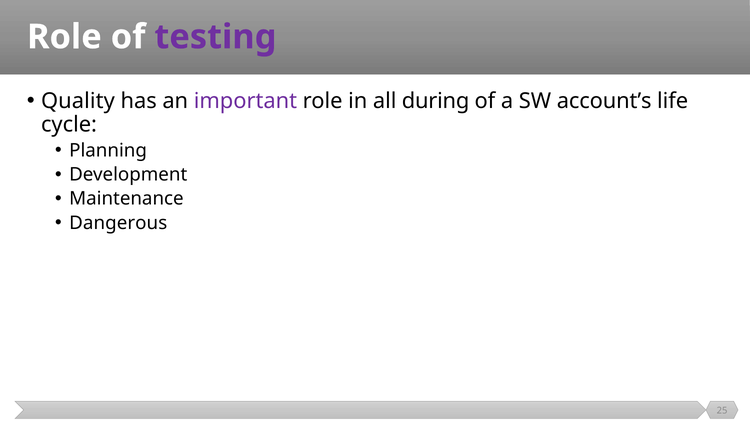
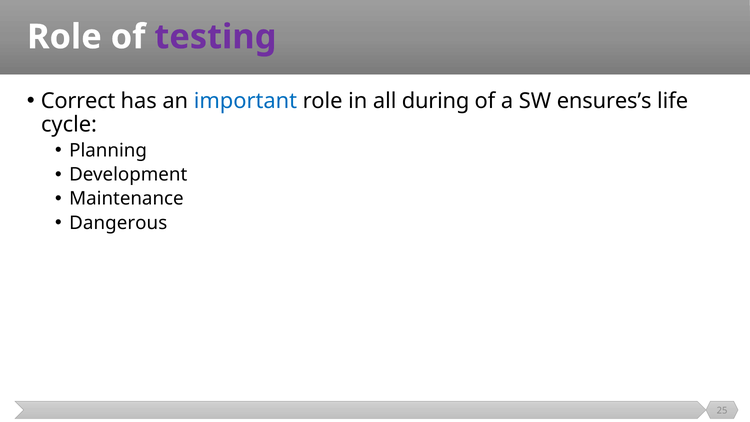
Quality: Quality -> Correct
important colour: purple -> blue
account’s: account’s -> ensures’s
